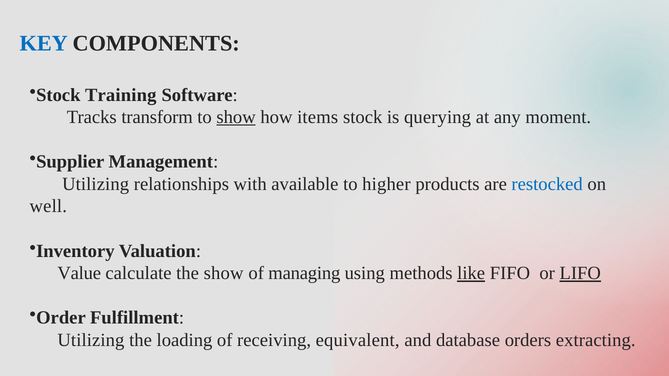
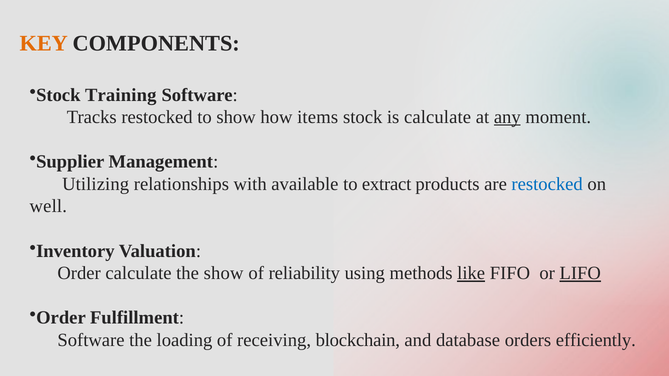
KEY colour: blue -> orange
Tracks transform: transform -> restocked
show at (236, 117) underline: present -> none
is querying: querying -> calculate
any underline: none -> present
higher: higher -> extract
Value at (79, 273): Value -> Order
managing: managing -> reliability
Utilizing at (91, 340): Utilizing -> Software
equivalent: equivalent -> blockchain
extracting: extracting -> efficiently
